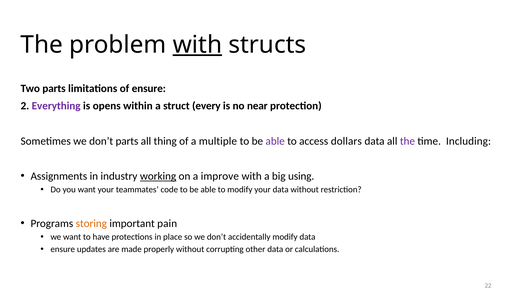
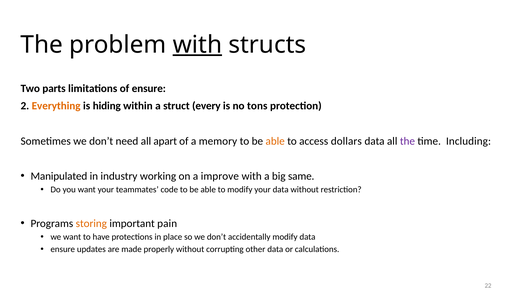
Everything colour: purple -> orange
opens: opens -> hiding
near: near -> tons
don’t parts: parts -> need
thing: thing -> apart
multiple: multiple -> memory
able at (275, 141) colour: purple -> orange
Assignments: Assignments -> Manipulated
working underline: present -> none
using: using -> same
